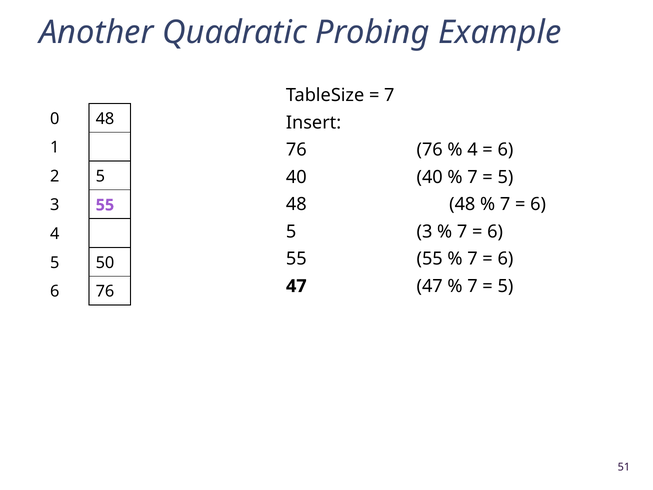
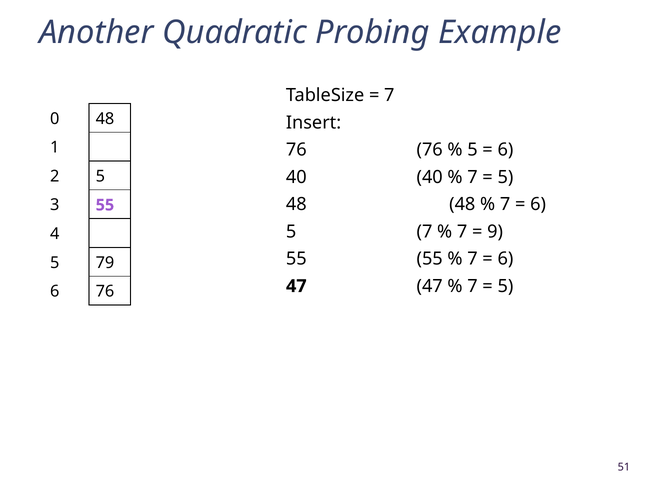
4 at (472, 150): 4 -> 5
3 at (424, 232): 3 -> 7
6 at (495, 232): 6 -> 9
50: 50 -> 79
